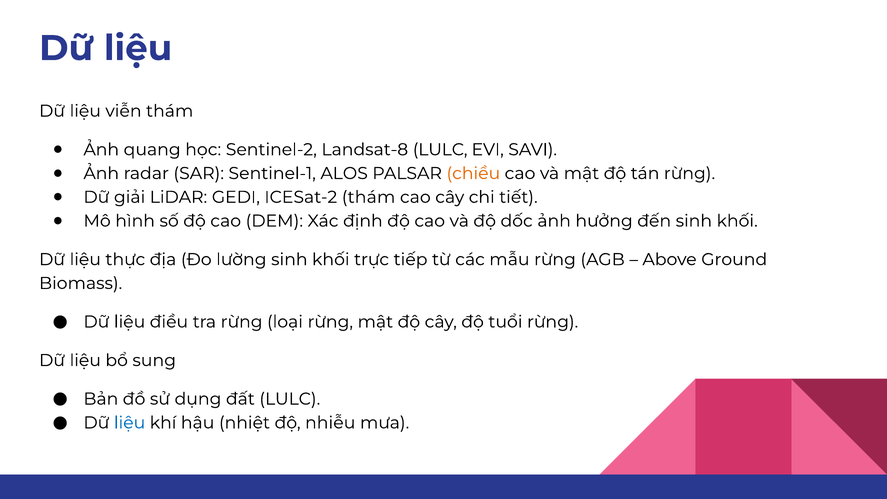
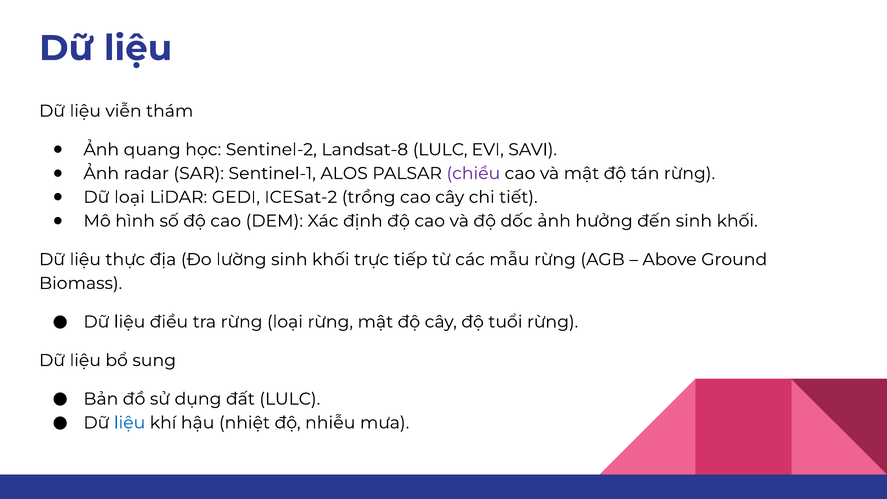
chiều colour: orange -> purple
Dữ giải: giải -> loại
ICESat-2 thám: thám -> trồng
